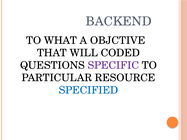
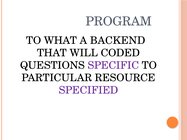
BACKEND: BACKEND -> PROGRAM
OBJCTIVE: OBJCTIVE -> BACKEND
SPECIFIED colour: blue -> purple
